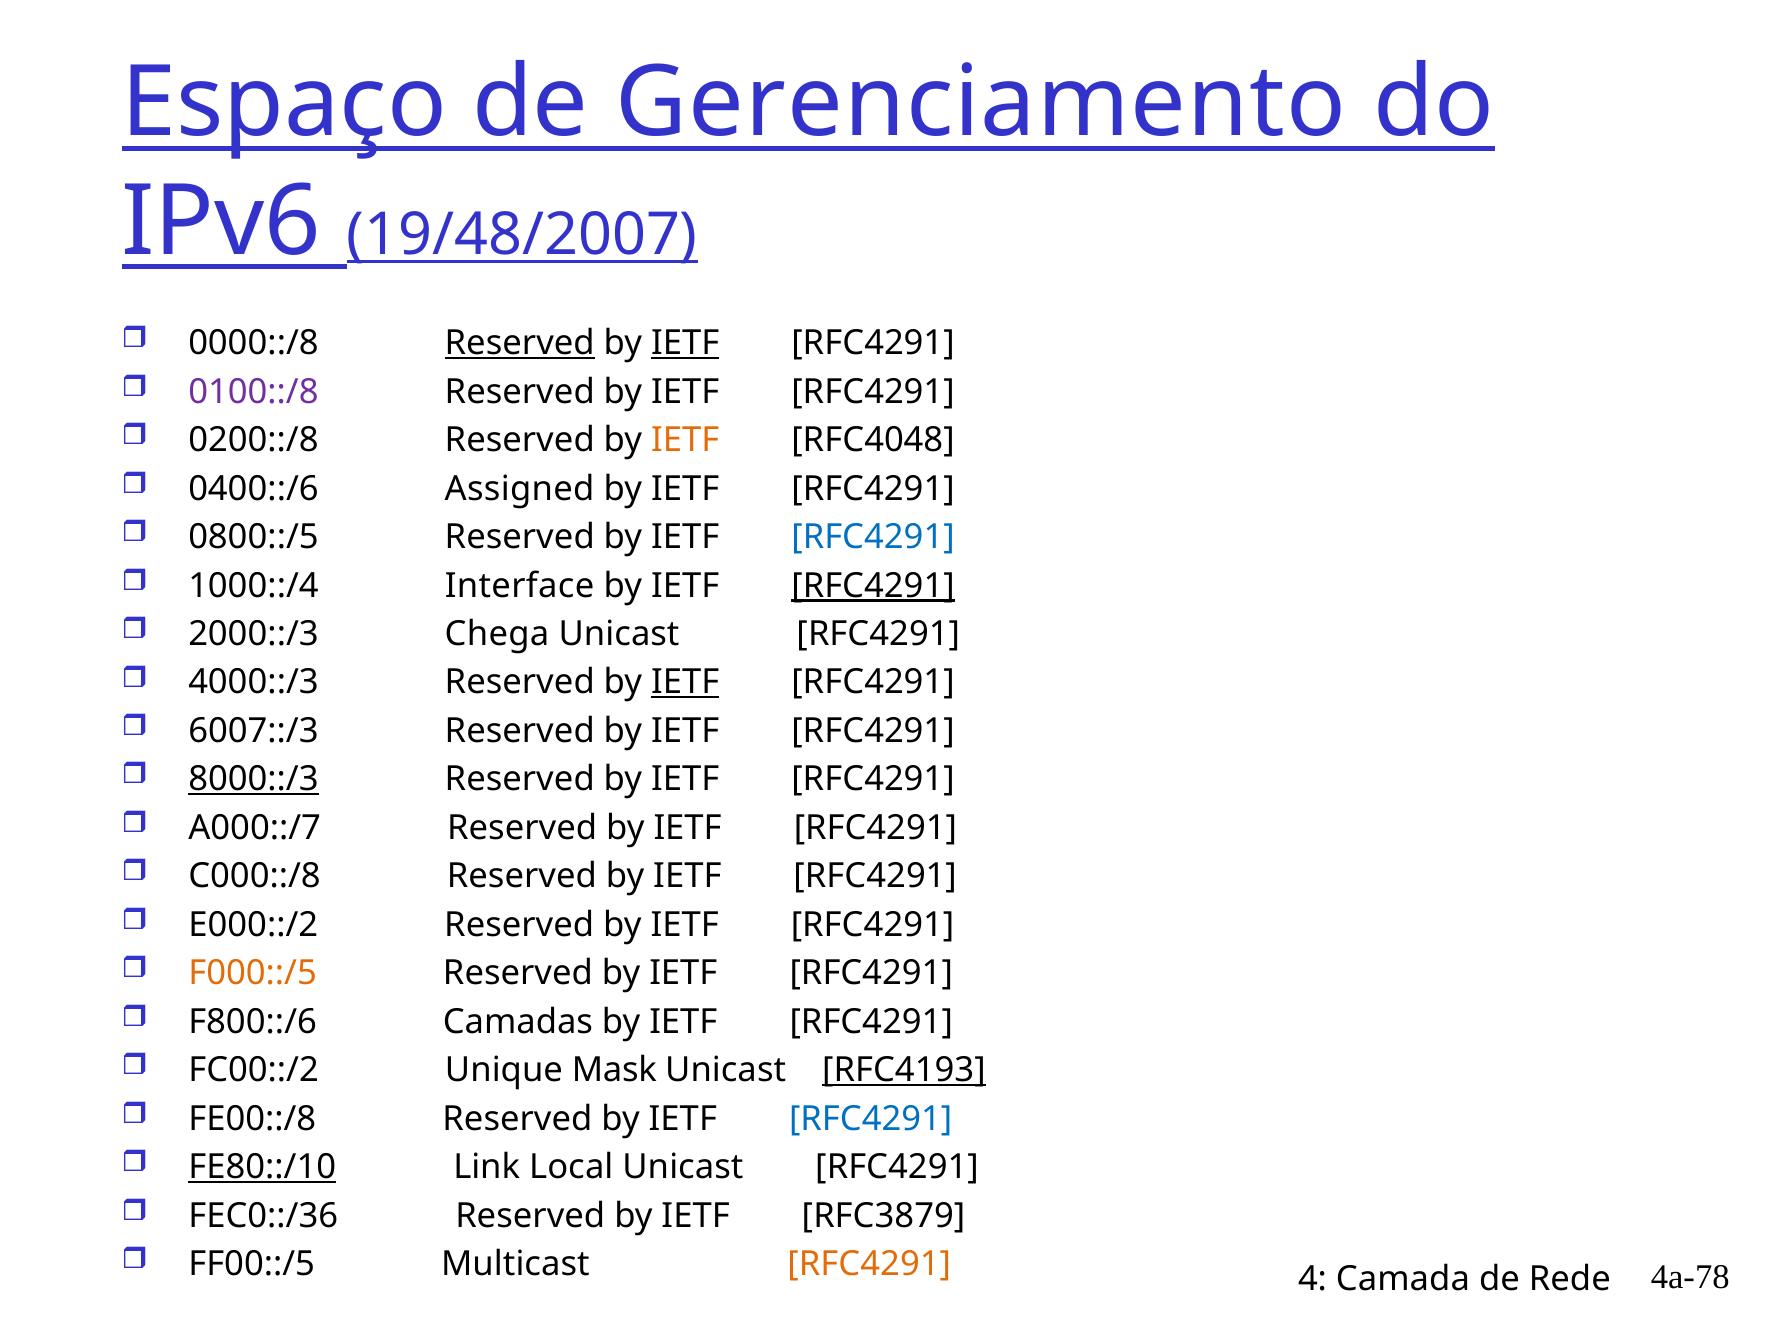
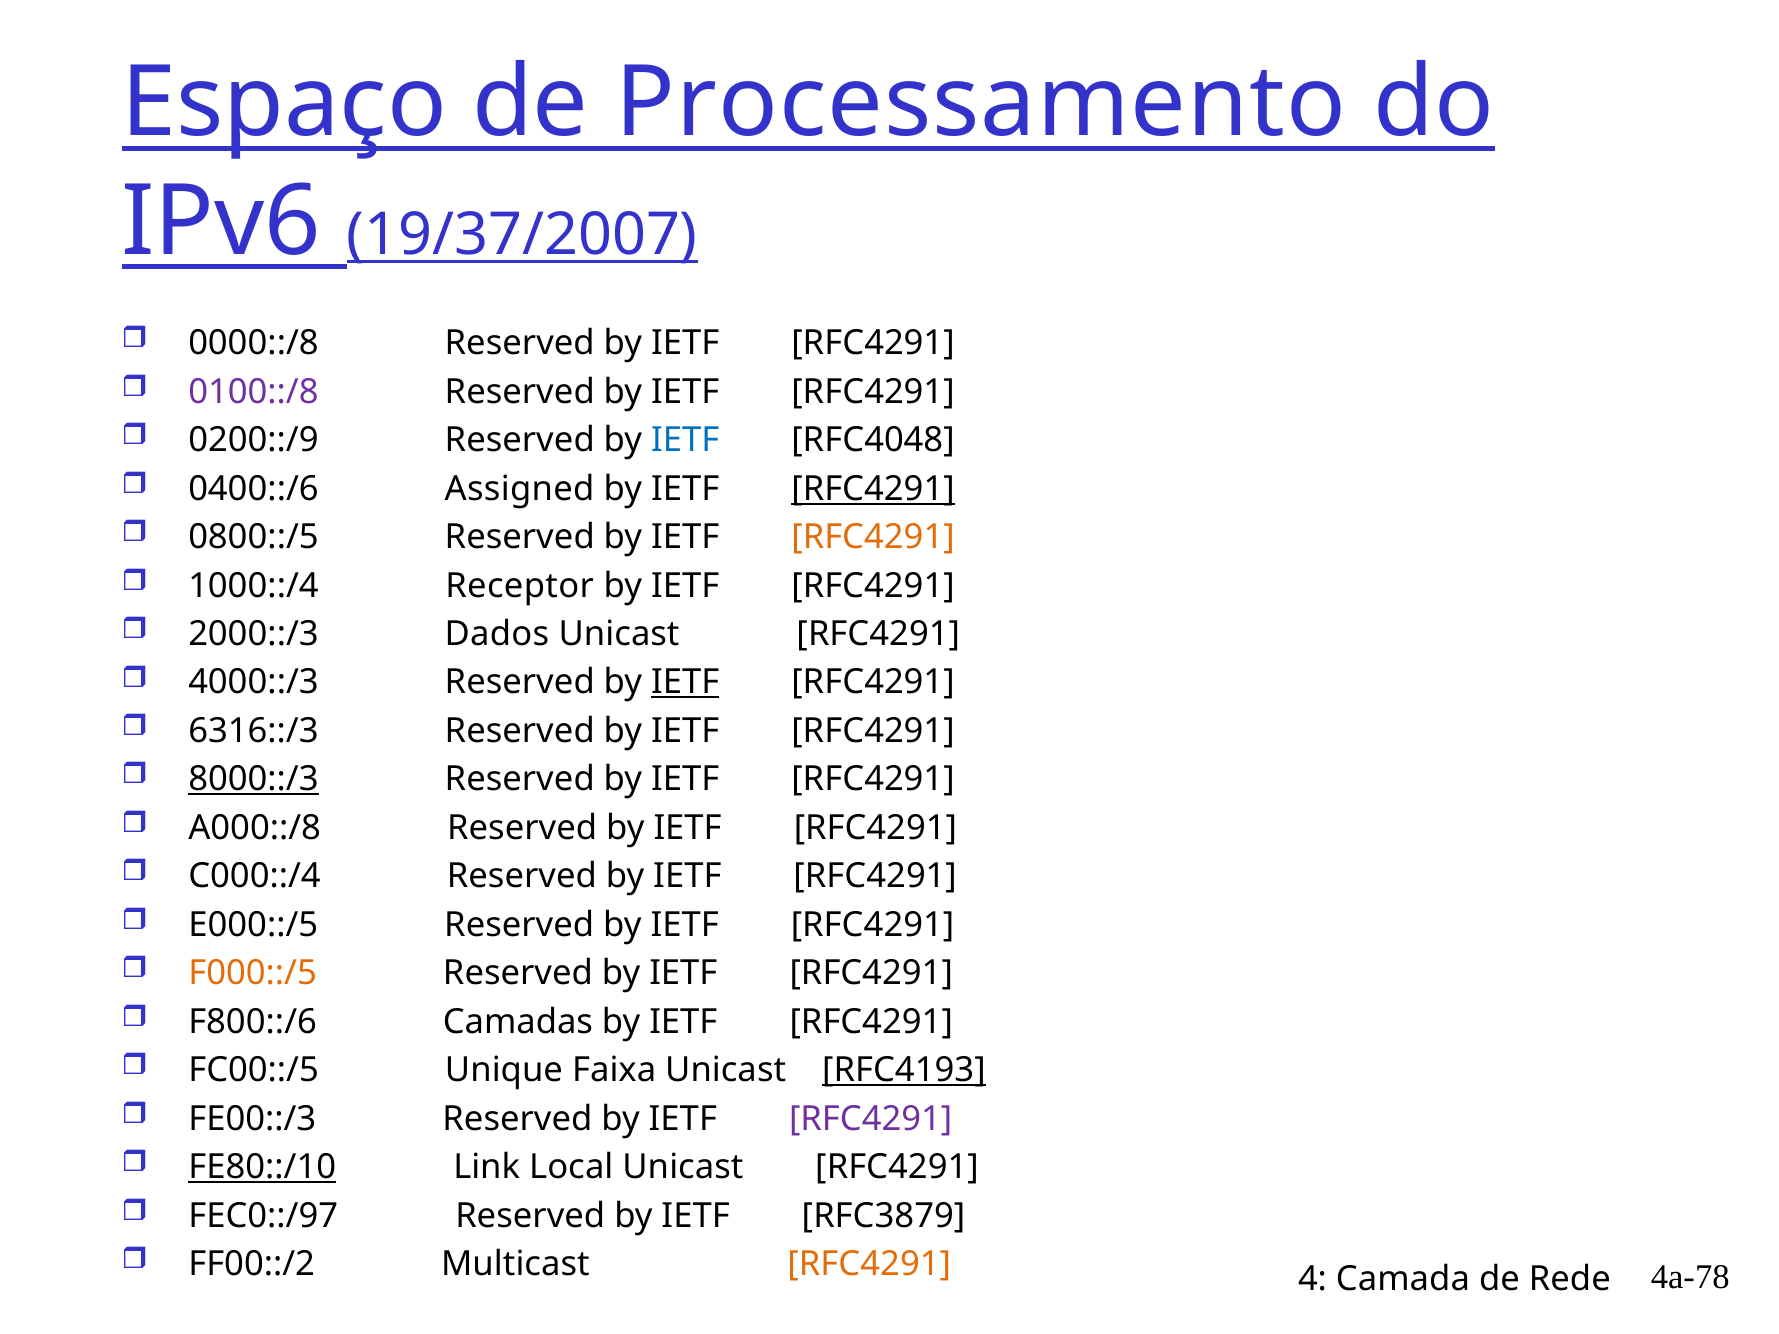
Gerenciamento: Gerenciamento -> Processamento
19/48/2007: 19/48/2007 -> 19/37/2007
Reserved at (520, 343) underline: present -> none
IETF at (685, 343) underline: present -> none
0200::/8: 0200::/8 -> 0200::/9
IETF at (685, 440) colour: orange -> blue
RFC4291 at (873, 489) underline: none -> present
RFC4291 at (873, 537) colour: blue -> orange
Interface: Interface -> Receptor
RFC4291 at (873, 586) underline: present -> none
Chega: Chega -> Dados
6007::/3: 6007::/3 -> 6316::/3
A000::/7: A000::/7 -> A000::/8
C000::/8: C000::/8 -> C000::/4
E000::/2: E000::/2 -> E000::/5
FC00::/2: FC00::/2 -> FC00::/5
Mask: Mask -> Faixa
FE00::/8: FE00::/8 -> FE00::/3
RFC4291 at (871, 1119) colour: blue -> purple
FEC0::/36: FEC0::/36 -> FEC0::/97
FF00::/5: FF00::/5 -> FF00::/2
